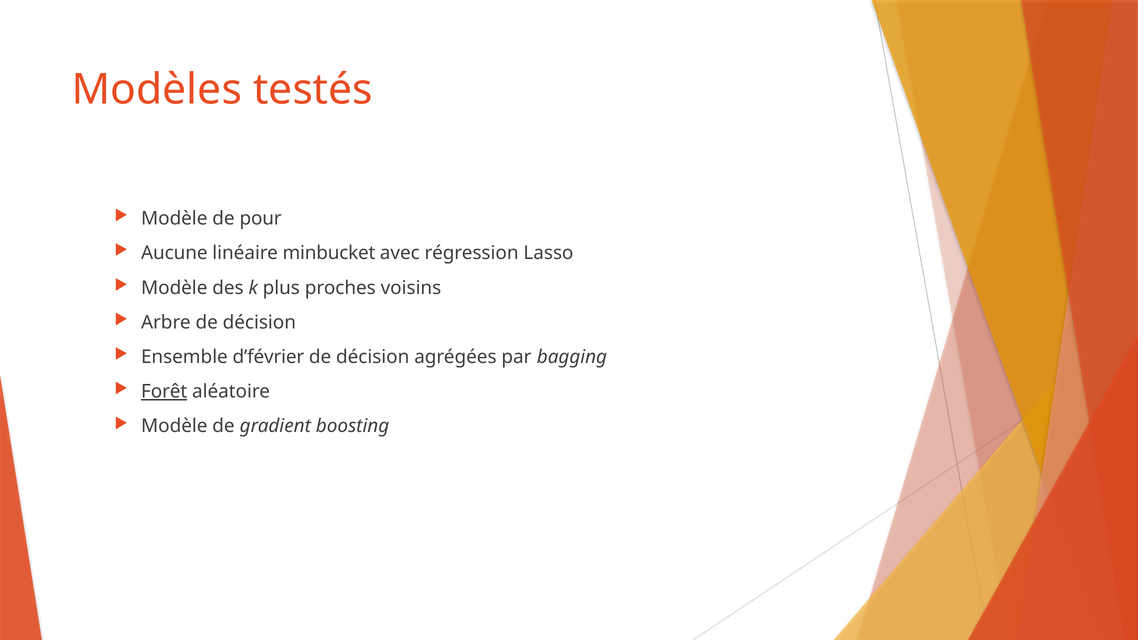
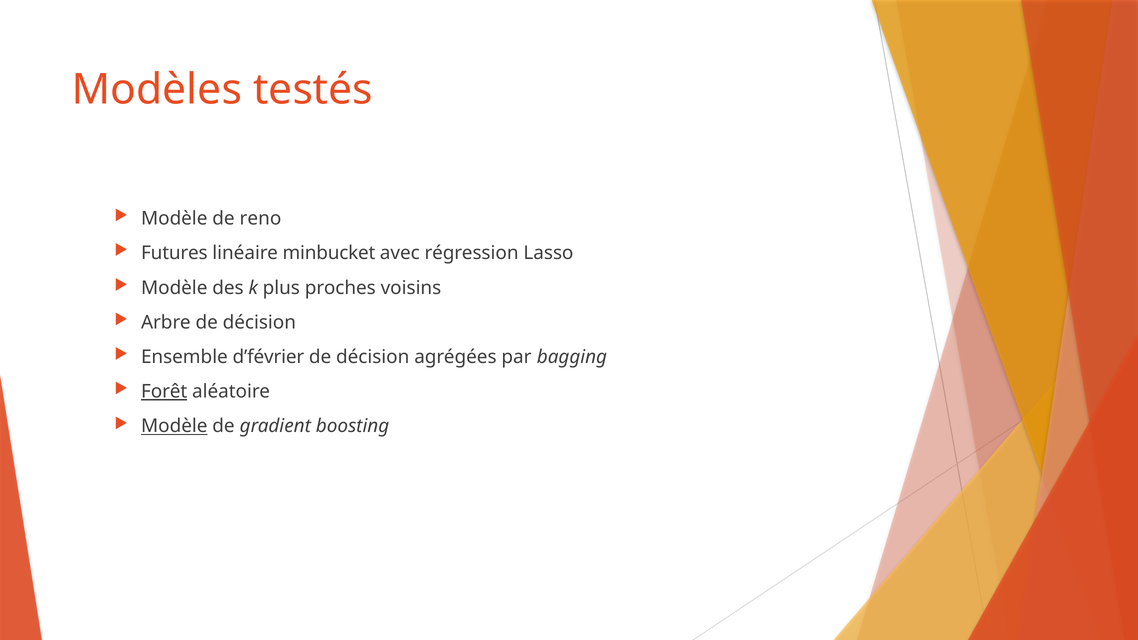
pour: pour -> reno
Aucune: Aucune -> Futures
Modèle at (174, 426) underline: none -> present
